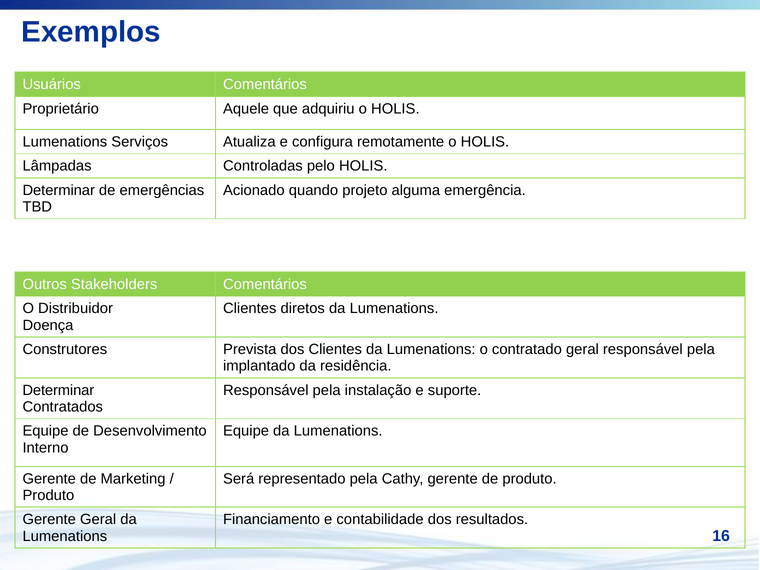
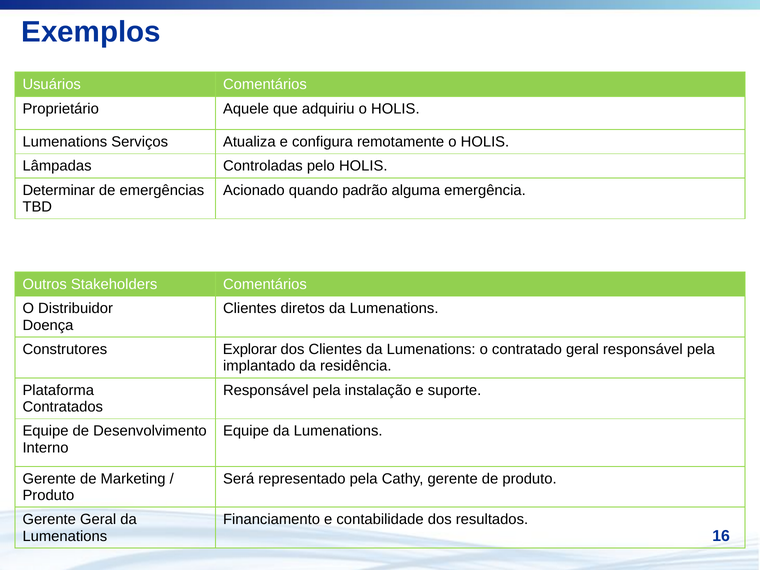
projeto: projeto -> padrão
Prevista: Prevista -> Explorar
Determinar at (58, 390): Determinar -> Plataforma
